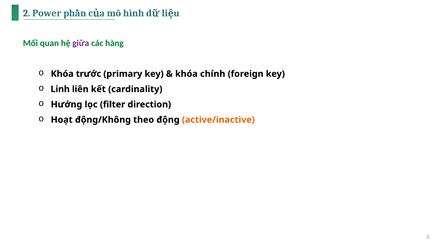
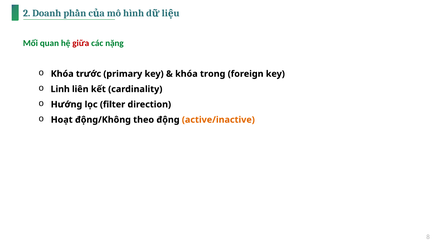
Power: Power -> Doanh
giữa colour: purple -> red
hàng: hàng -> nặng
chính: chính -> trong
